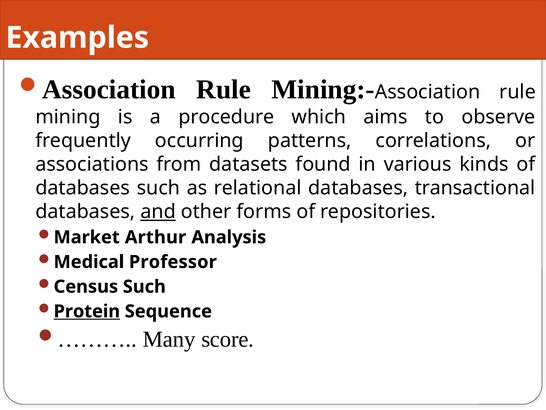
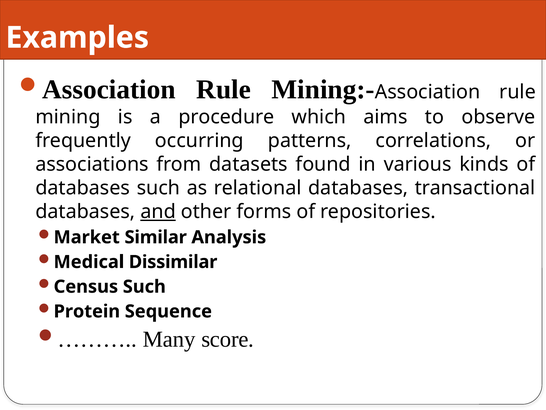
Arthur: Arthur -> Similar
Professor: Professor -> Dissimilar
Protein underline: present -> none
